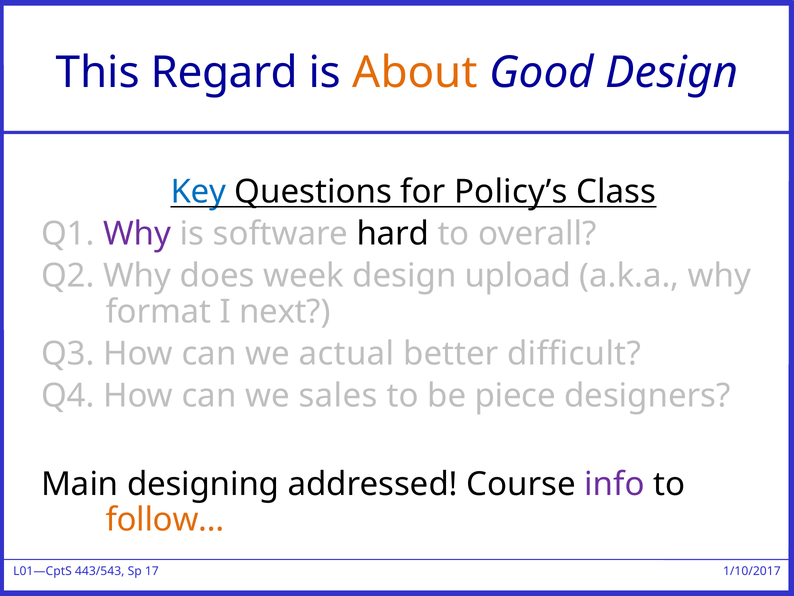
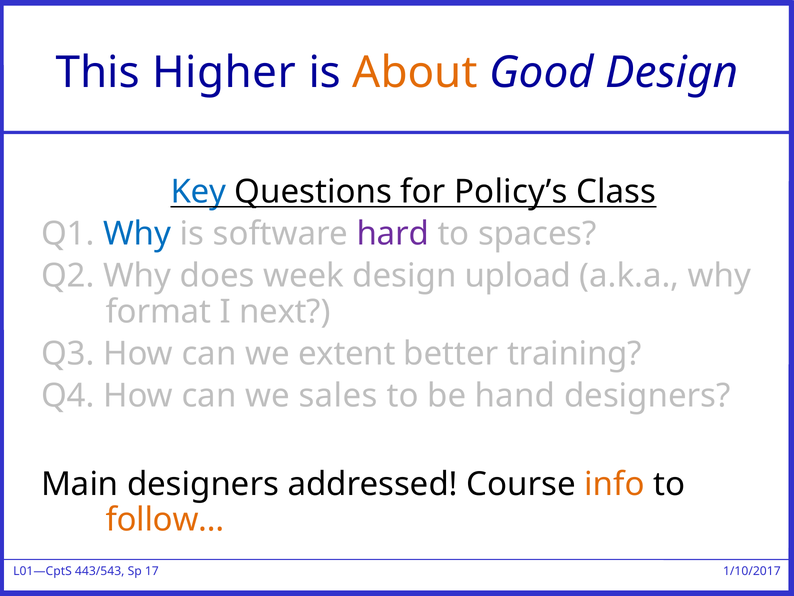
Regard: Regard -> Higher
Why at (137, 234) colour: purple -> blue
hard colour: black -> purple
overall: overall -> spaces
actual: actual -> extent
difficult: difficult -> training
piece: piece -> hand
Main designing: designing -> designers
info colour: purple -> orange
